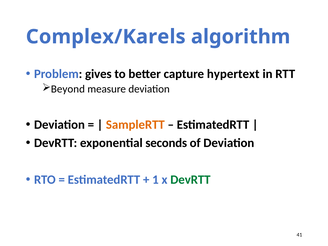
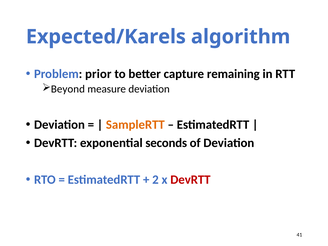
Complex/Karels: Complex/Karels -> Expected/Karels
gives: gives -> prior
hypertext: hypertext -> remaining
1: 1 -> 2
DevRTT at (190, 180) colour: green -> red
